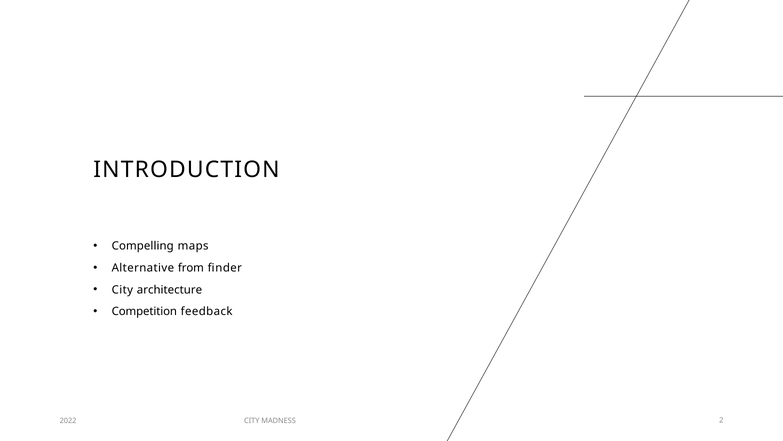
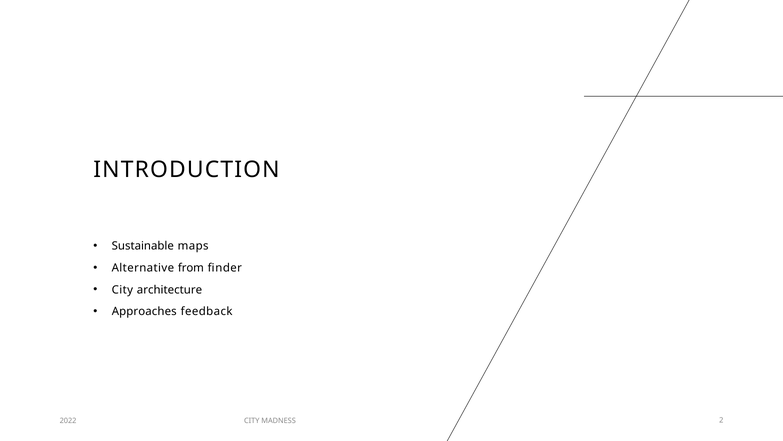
Compelling: Compelling -> Sustainable
Competition: Competition -> Approaches
